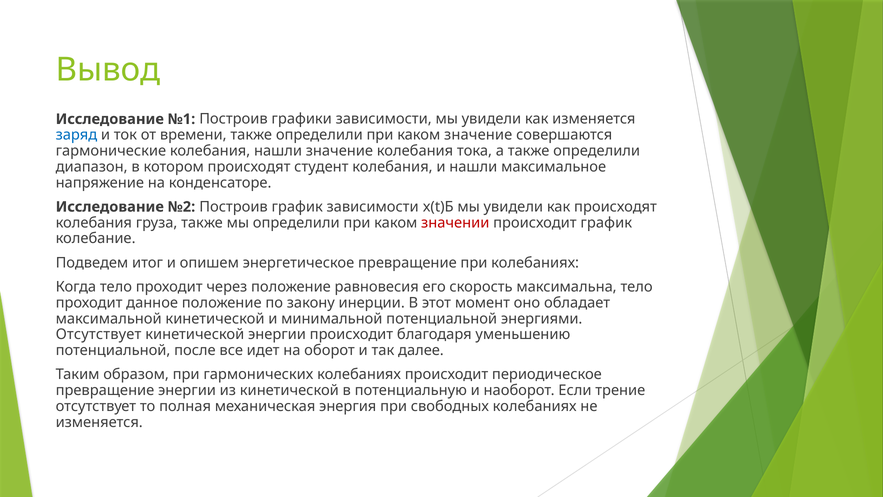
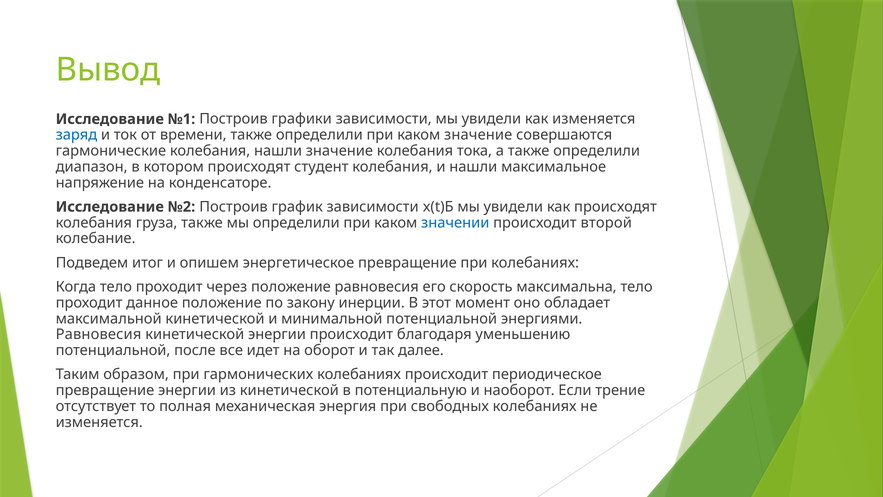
значении colour: red -> blue
происходит график: график -> второй
Отсутствует at (99, 334): Отсутствует -> Равновесия
